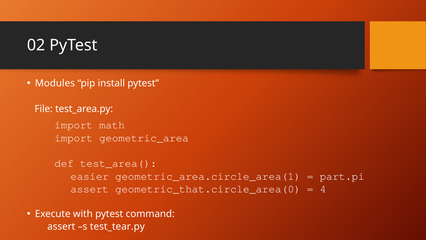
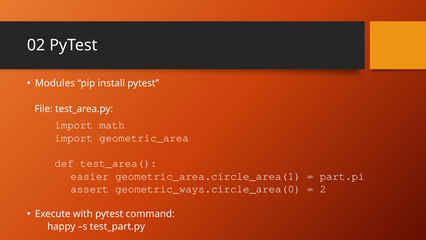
geometric_that.circle_area(0: geometric_that.circle_area(0 -> geometric_ways.circle_area(0
4: 4 -> 2
assert at (61, 226): assert -> happy
test_tear.py: test_tear.py -> test_part.py
